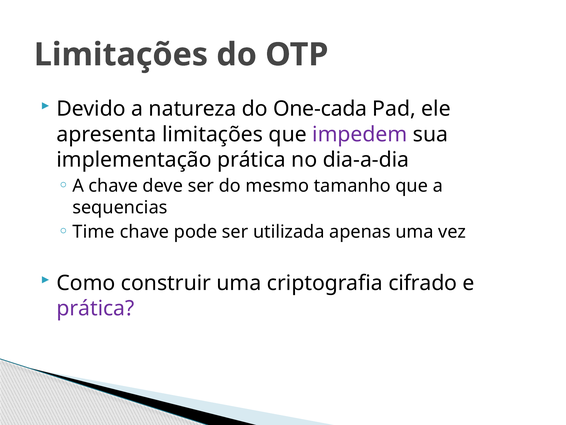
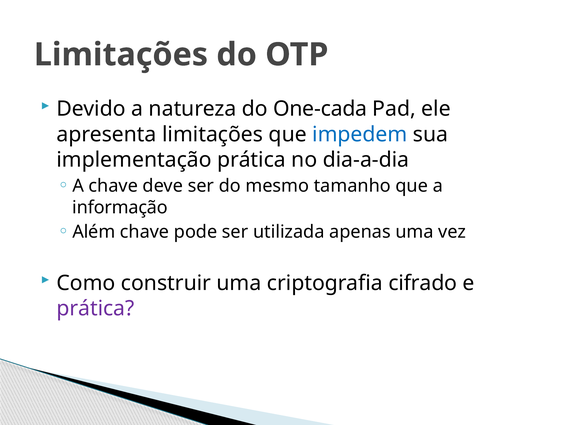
impedem colour: purple -> blue
sequencias: sequencias -> informação
Time: Time -> Além
